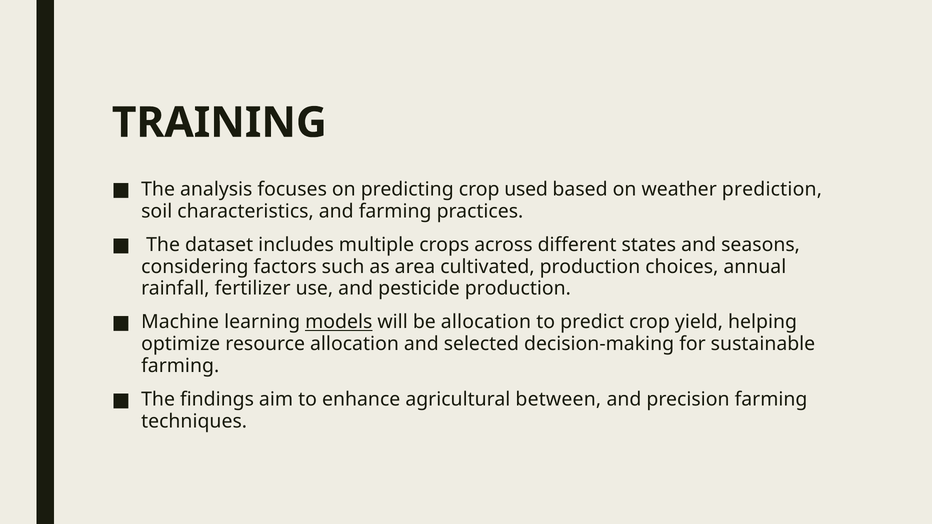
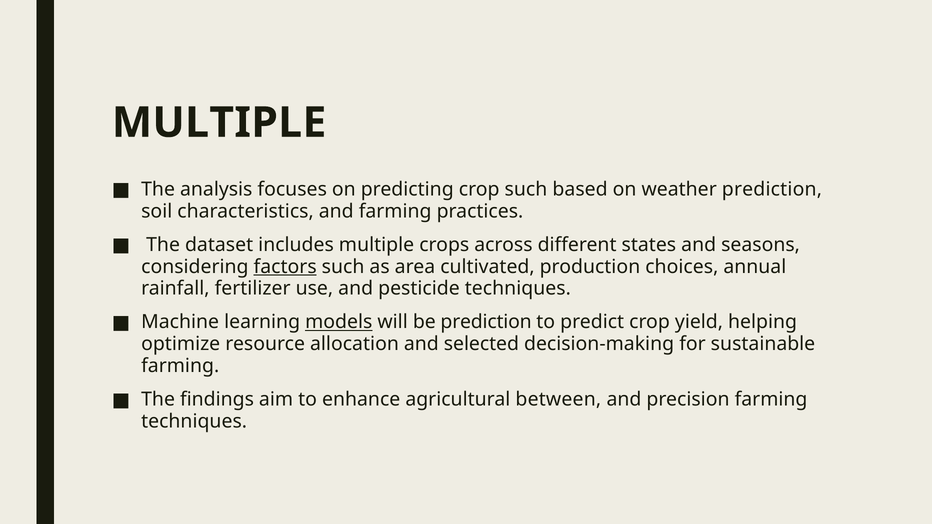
TRAINING at (219, 123): TRAINING -> MULTIPLE
crop used: used -> such
factors underline: none -> present
pesticide production: production -> techniques
be allocation: allocation -> prediction
